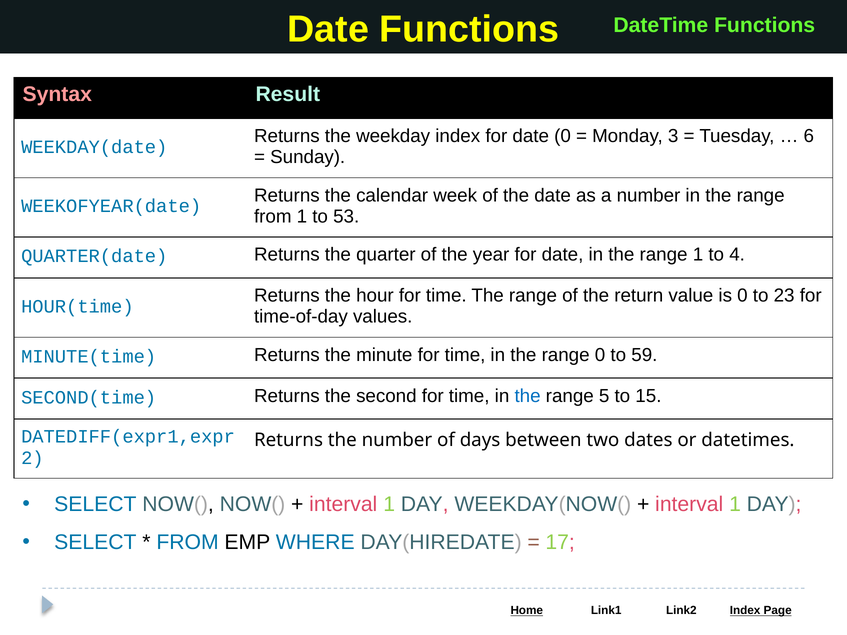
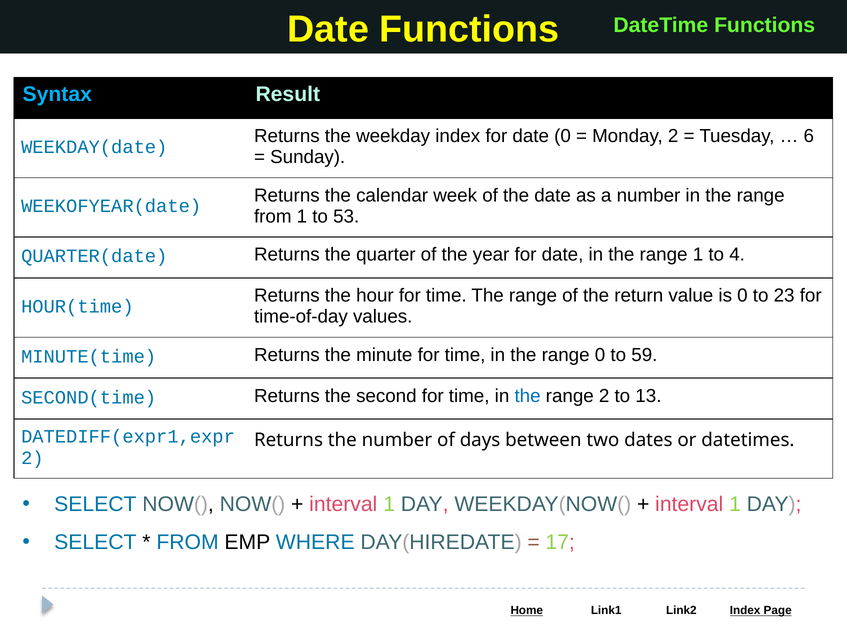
Syntax colour: pink -> light blue
Monday 3: 3 -> 2
range 5: 5 -> 2
15: 15 -> 13
